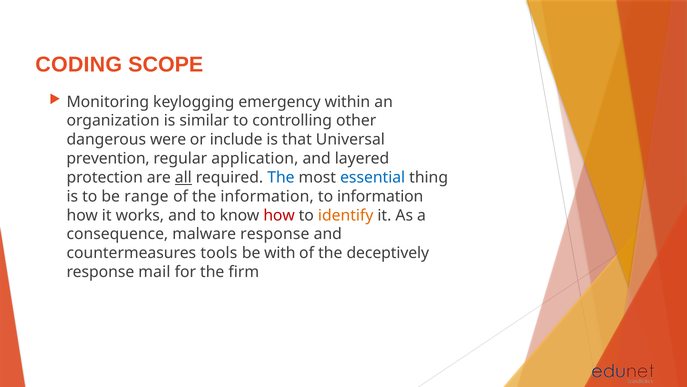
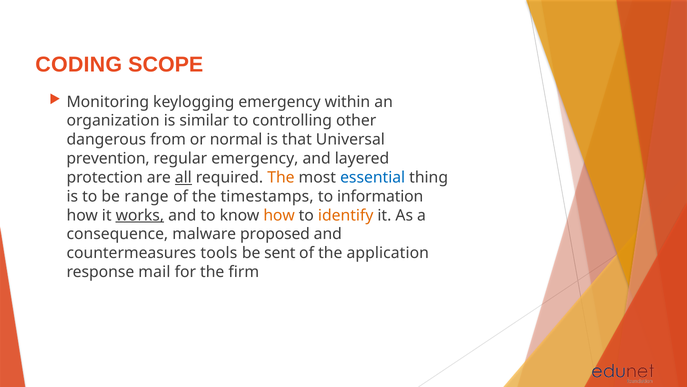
were: were -> from
include: include -> normal
regular application: application -> emergency
The at (281, 177) colour: blue -> orange
the information: information -> timestamps
works underline: none -> present
how at (279, 215) colour: red -> orange
malware response: response -> proposed
with: with -> sent
deceptively: deceptively -> application
